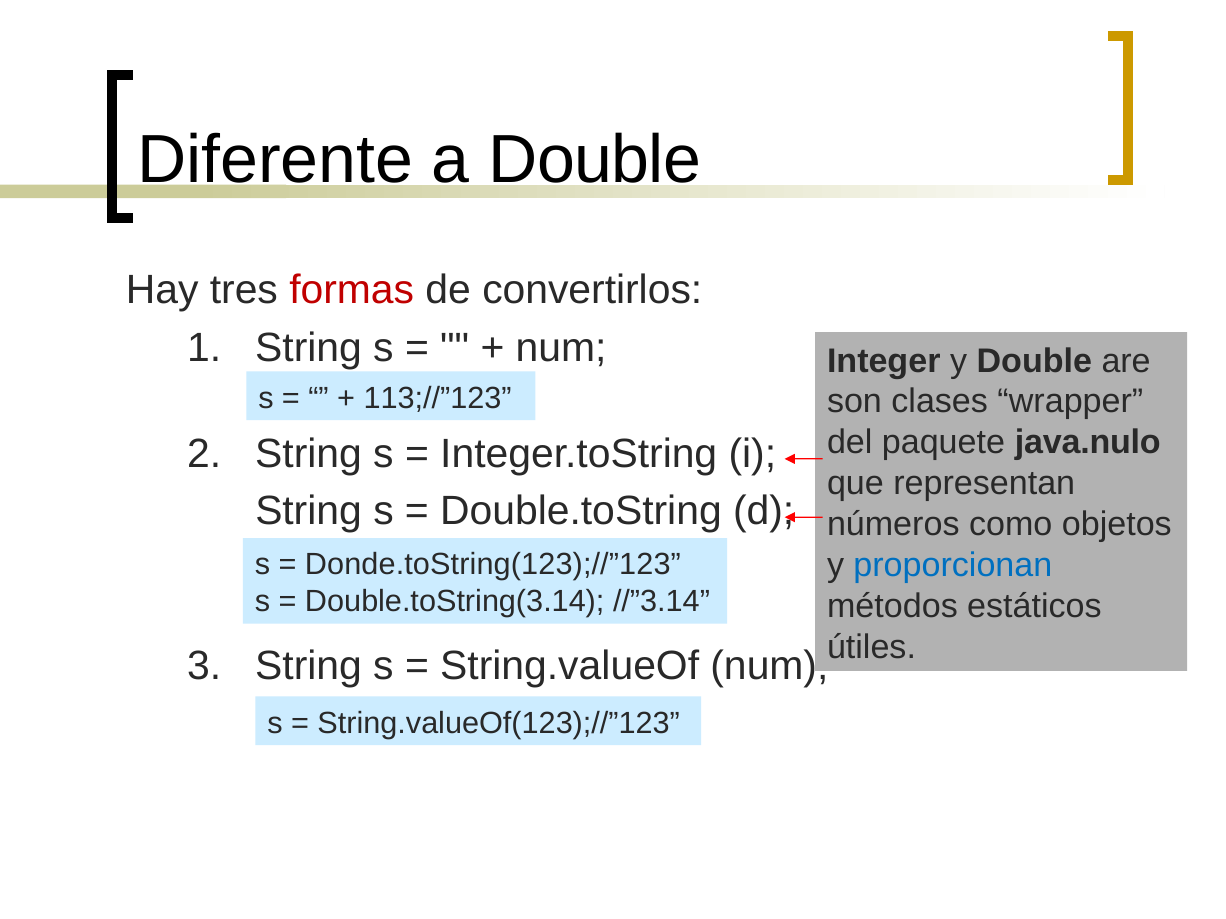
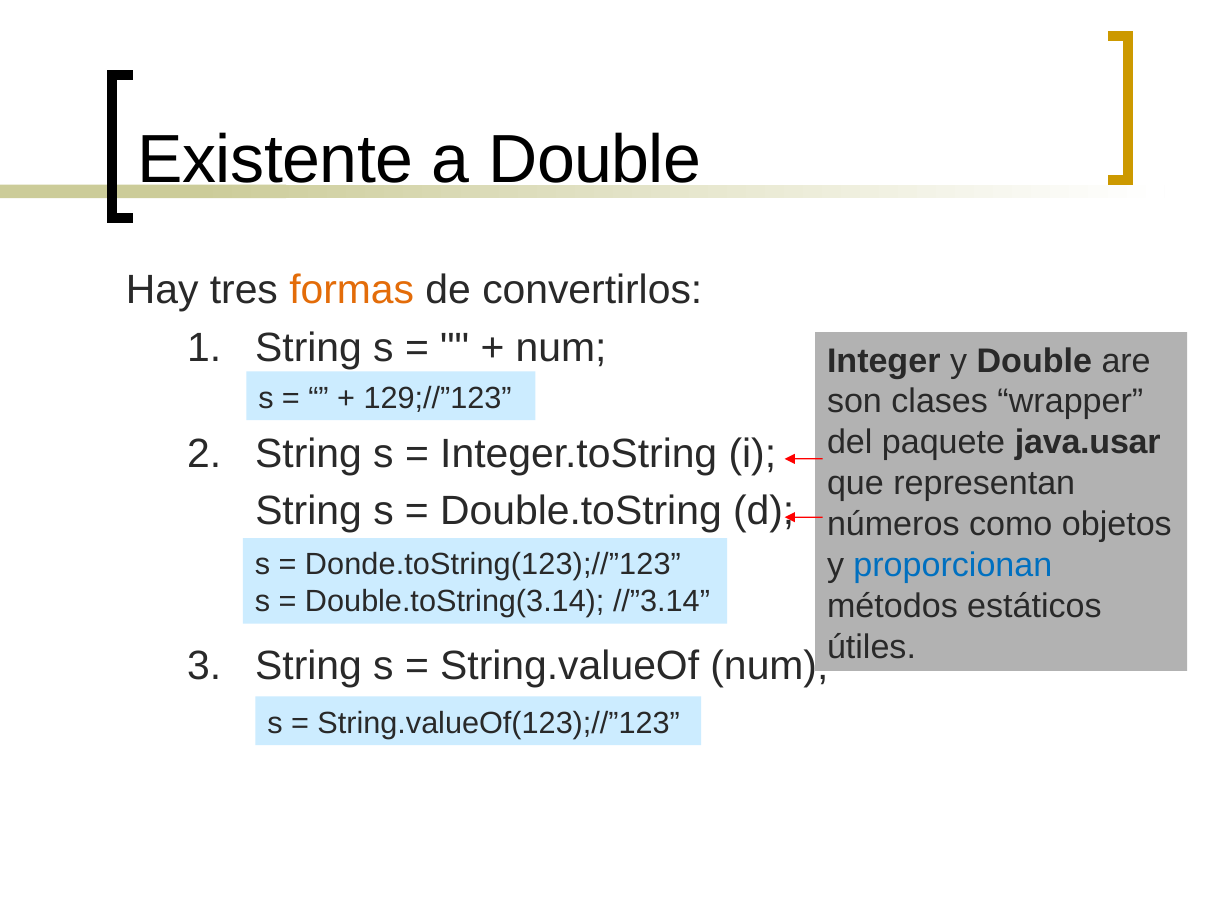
Diferente: Diferente -> Existente
formas colour: red -> orange
113;//”123: 113;//”123 -> 129;//”123
java.nulo: java.nulo -> java.usar
